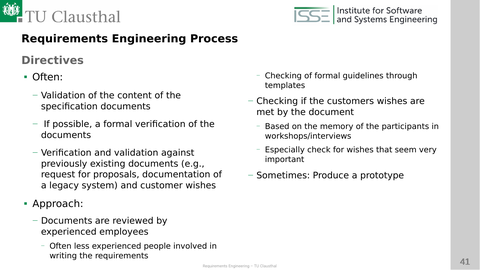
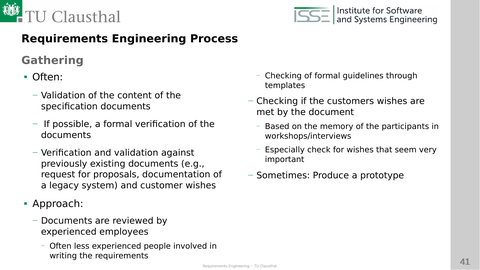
Directives: Directives -> Gathering
